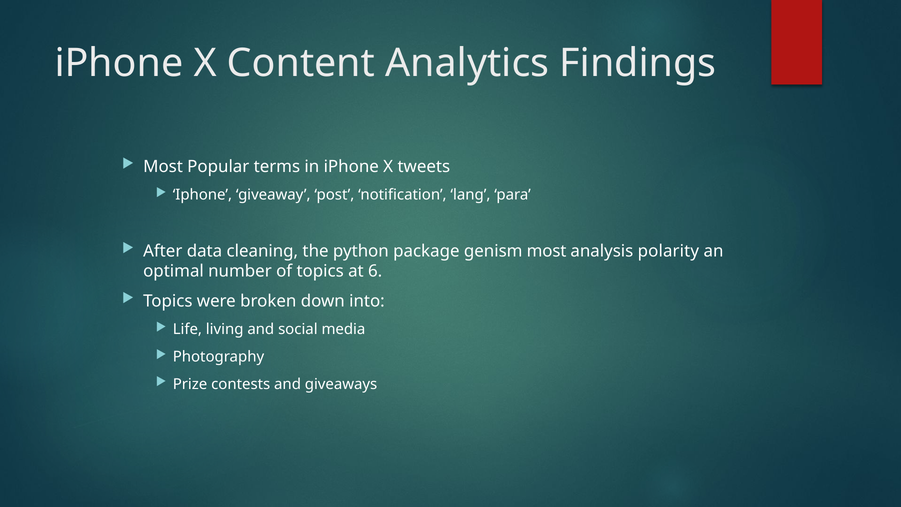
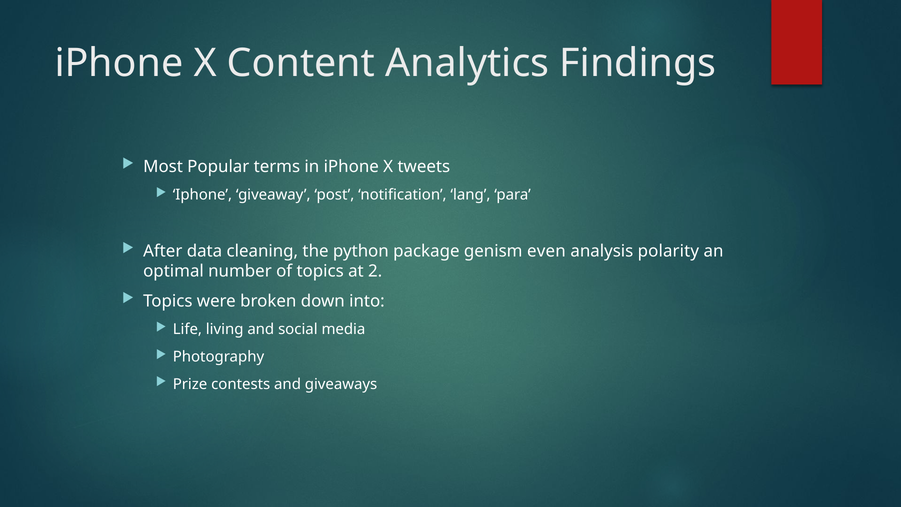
genism most: most -> even
6: 6 -> 2
